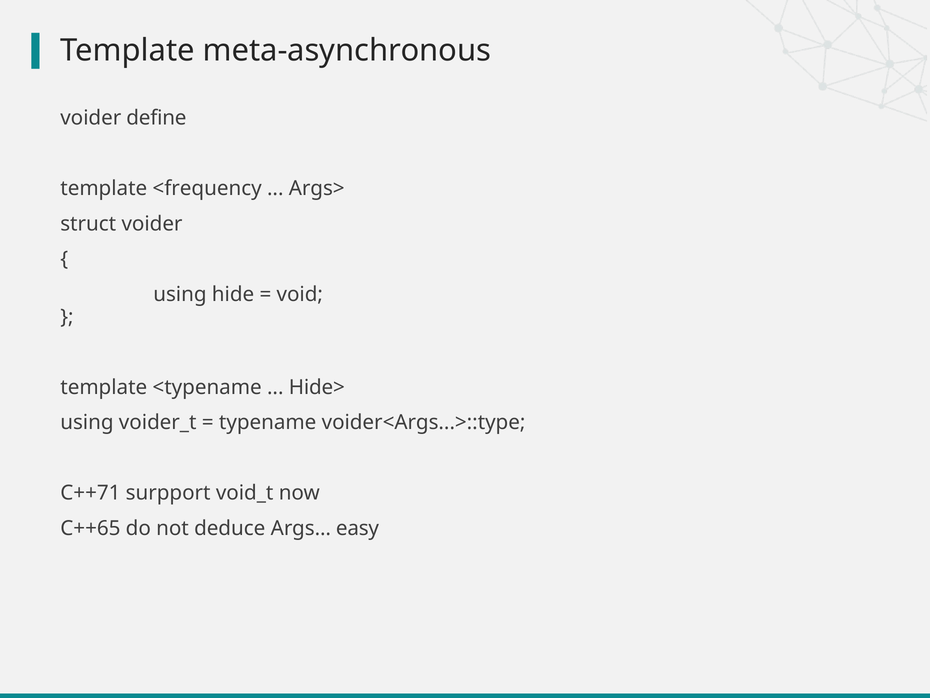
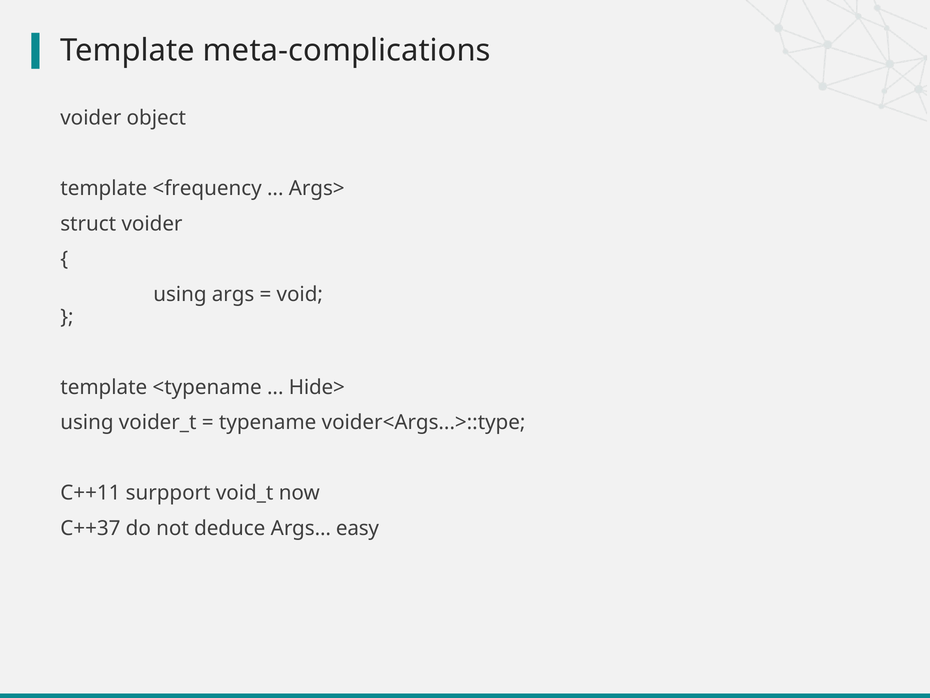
meta-asynchronous: meta-asynchronous -> meta-complications
define: define -> object
hide: hide -> args
C++71: C++71 -> C++11
C++65: C++65 -> C++37
